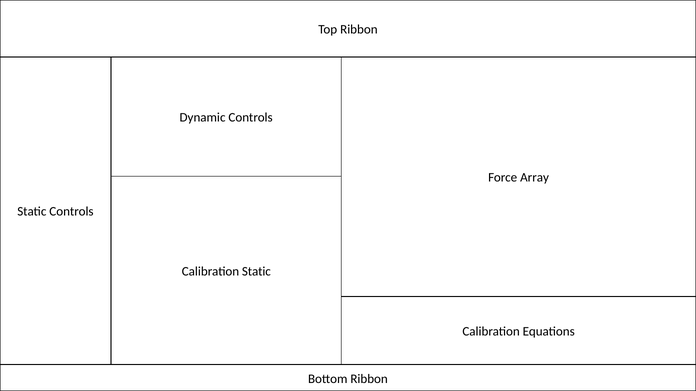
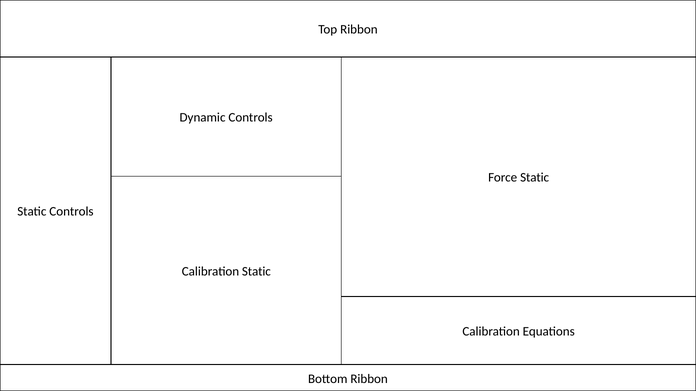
Force Array: Array -> Static
